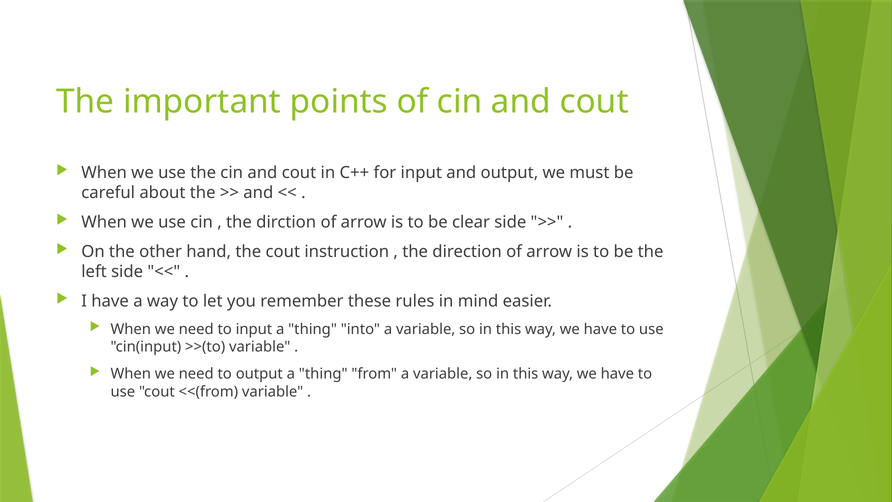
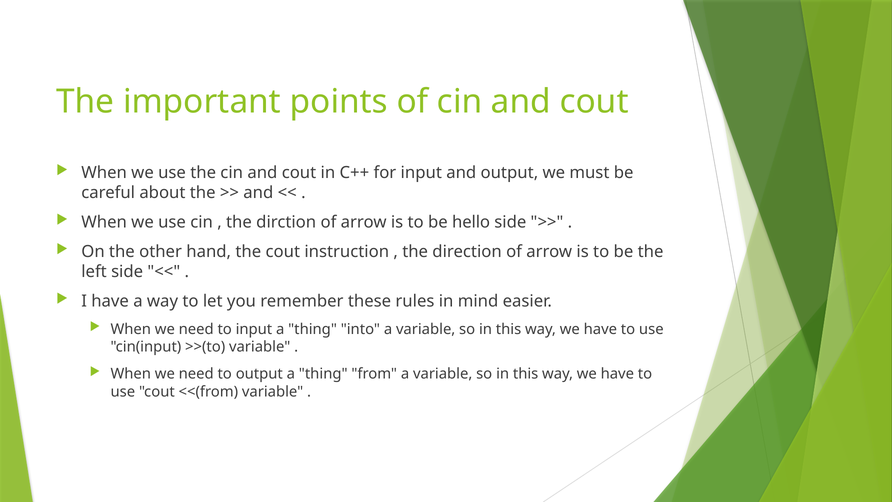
clear: clear -> hello
